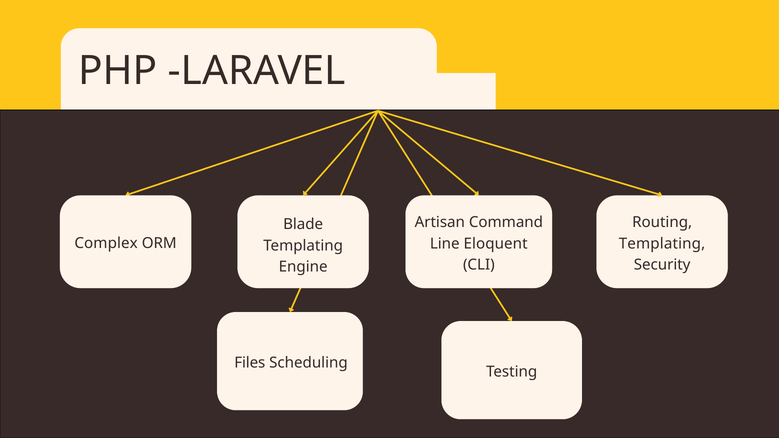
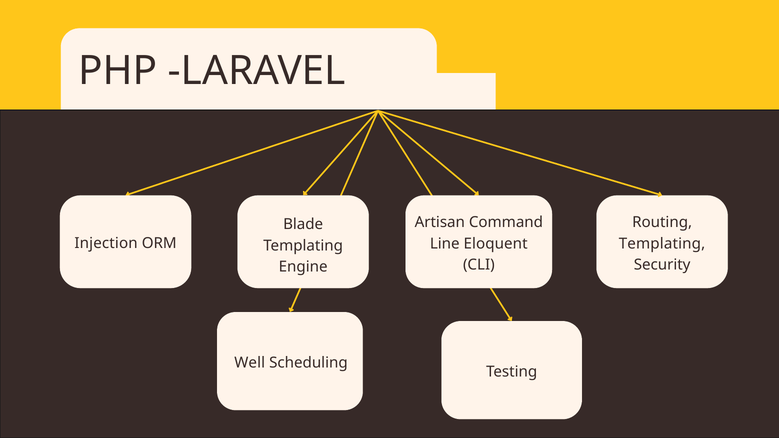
Complex: Complex -> Injection
Files: Files -> Well
